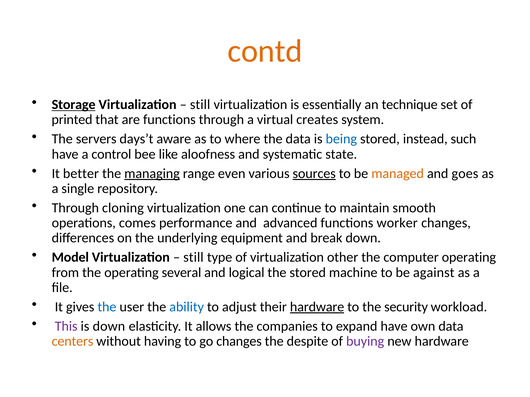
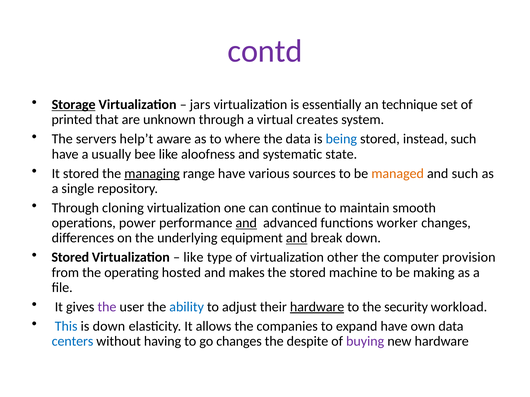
contd colour: orange -> purple
still at (200, 105): still -> jars
are functions: functions -> unknown
days’t: days’t -> help’t
control: control -> usually
It better: better -> stored
range even: even -> have
sources underline: present -> none
and goes: goes -> such
comes: comes -> power
and at (246, 223) underline: none -> present
and at (297, 238) underline: none -> present
Model at (70, 258): Model -> Stored
still at (193, 258): still -> like
computer operating: operating -> provision
several: several -> hosted
logical: logical -> makes
against: against -> making
the at (107, 307) colour: blue -> purple
This colour: purple -> blue
centers colour: orange -> blue
